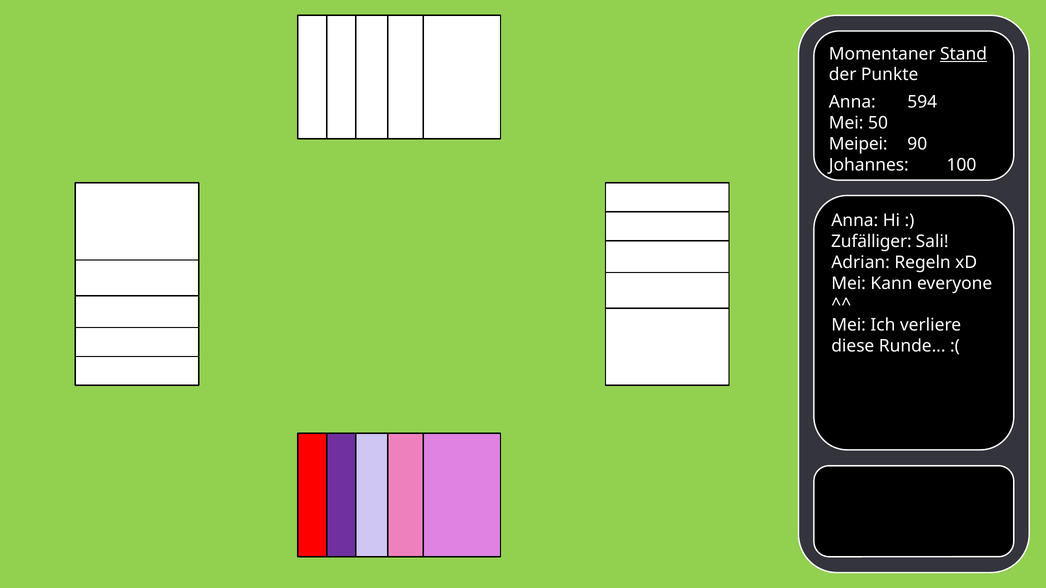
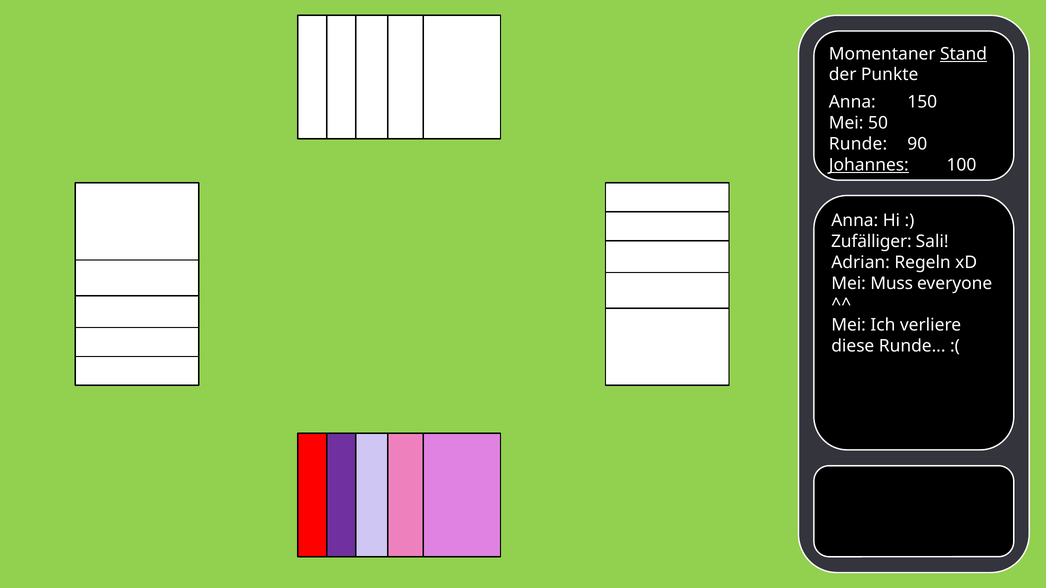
594: 594 -> 150
Meipei at (858, 144): Meipei -> Runde
Johannes underline: none -> present
Kann: Kann -> Muss
